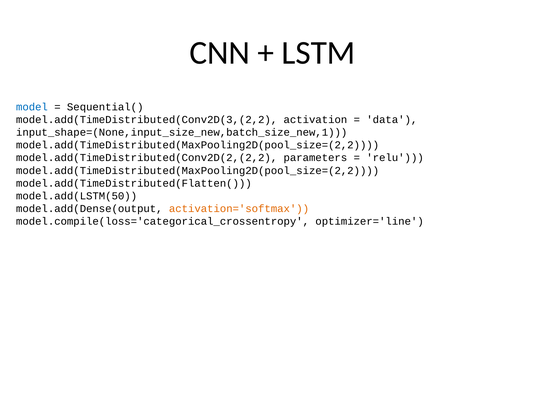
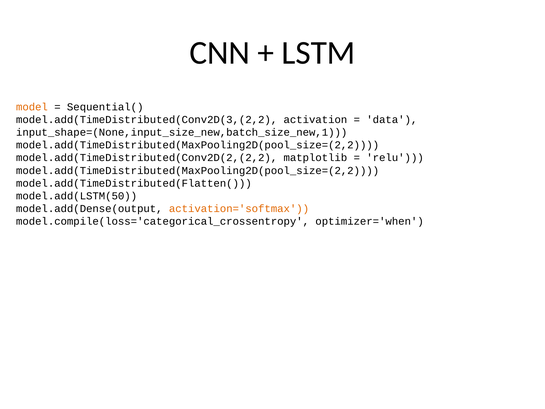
model colour: blue -> orange
parameters: parameters -> matplotlib
optimizer='line: optimizer='line -> optimizer='when
